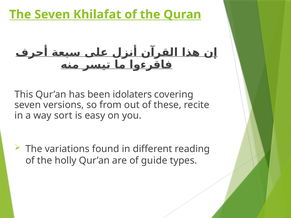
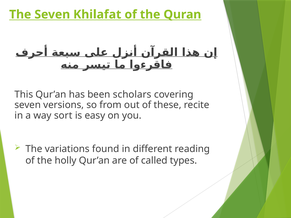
idolaters: idolaters -> scholars
guide: guide -> called
